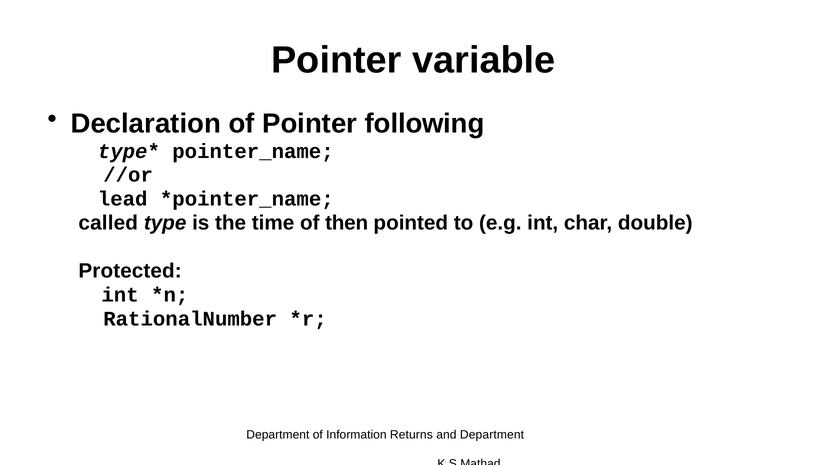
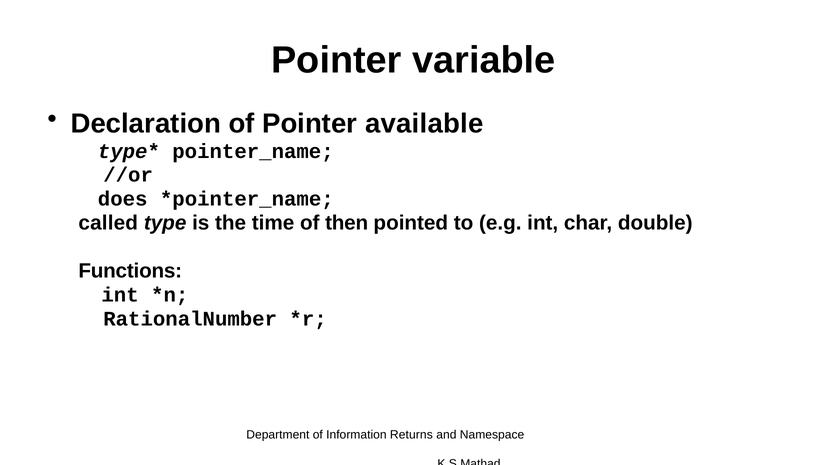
following: following -> available
lead: lead -> does
Protected: Protected -> Functions
and Department: Department -> Namespace
